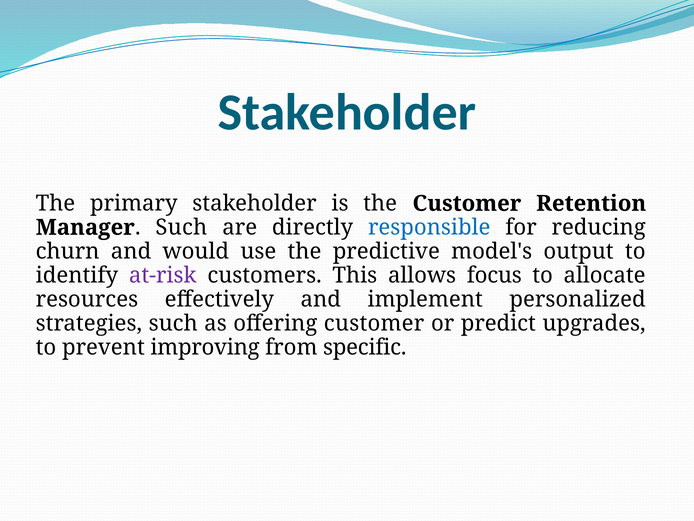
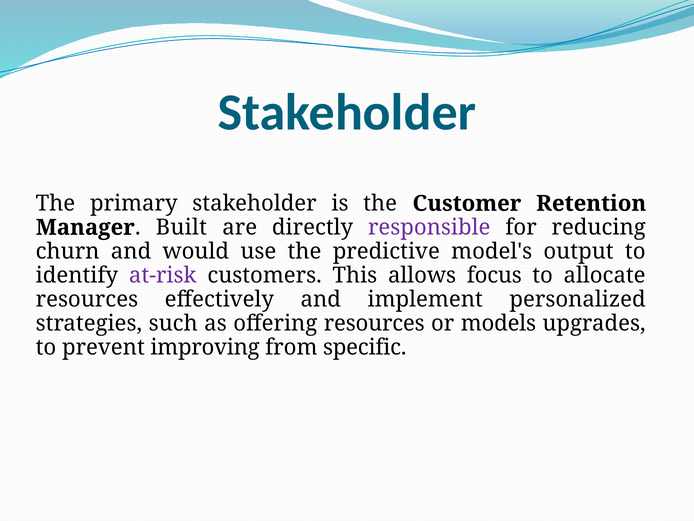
Manager Such: Such -> Built
responsible colour: blue -> purple
offering customer: customer -> resources
predict: predict -> models
